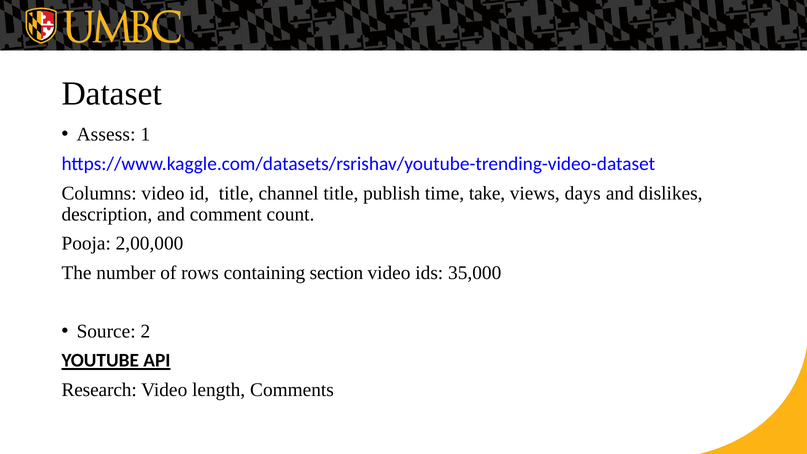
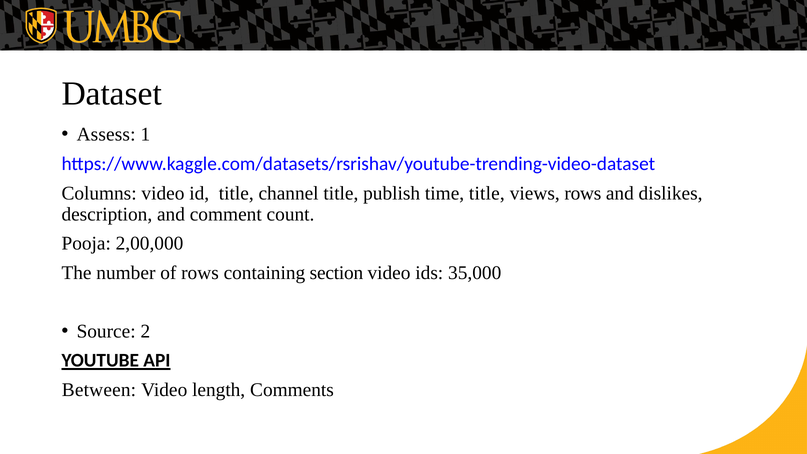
time take: take -> title
views days: days -> rows
Research: Research -> Between
